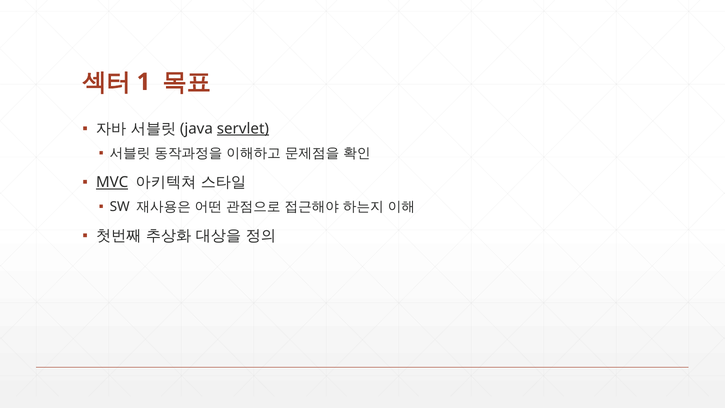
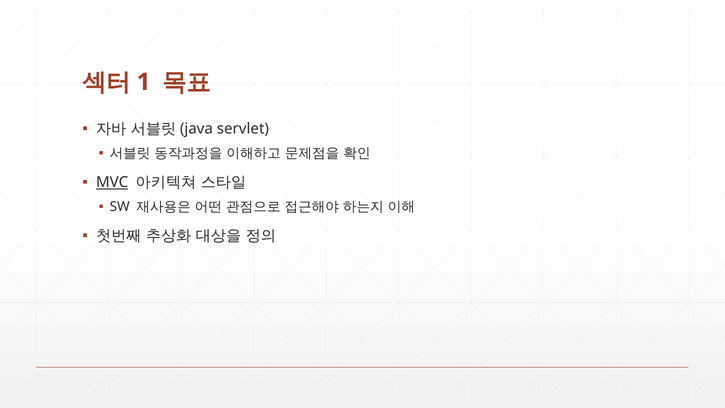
servlet underline: present -> none
